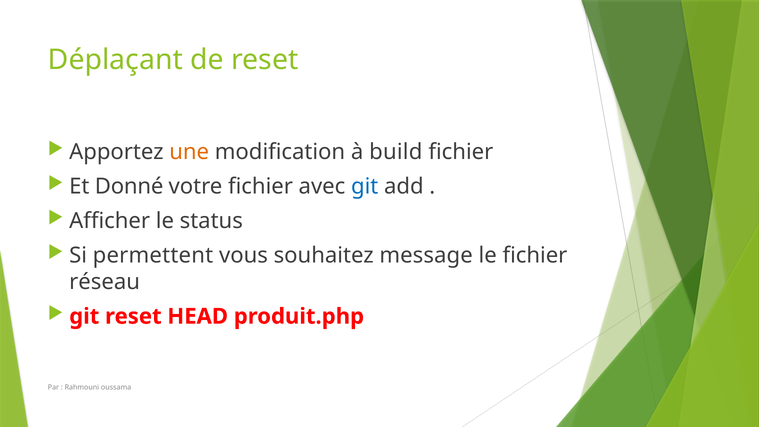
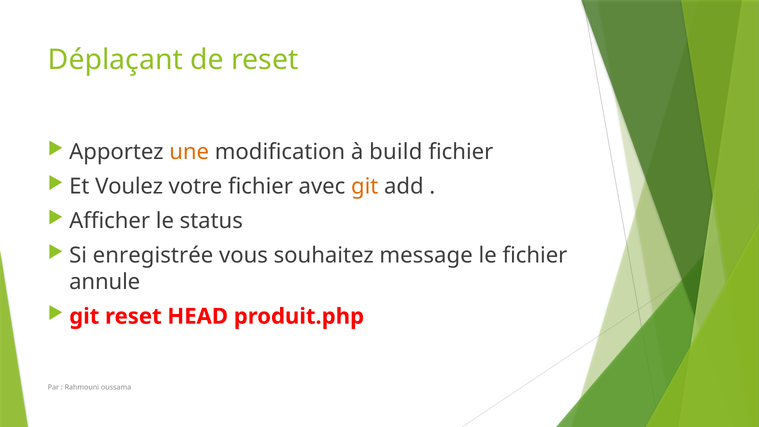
Donné: Donné -> Voulez
git at (365, 187) colour: blue -> orange
permettent: permettent -> enregistrée
réseau: réseau -> annule
